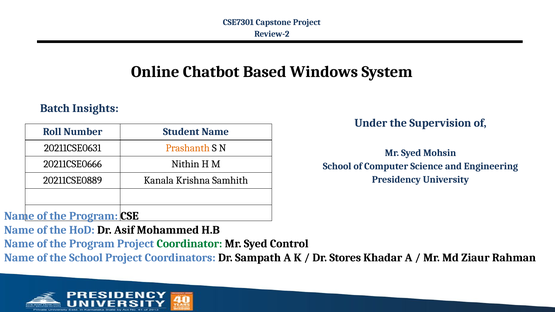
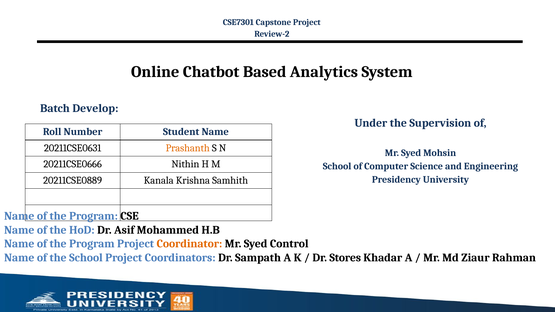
Windows: Windows -> Analytics
Insights: Insights -> Develop
Coordinator colour: green -> orange
